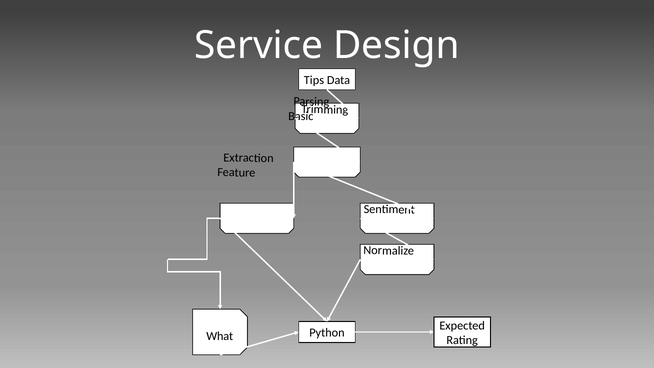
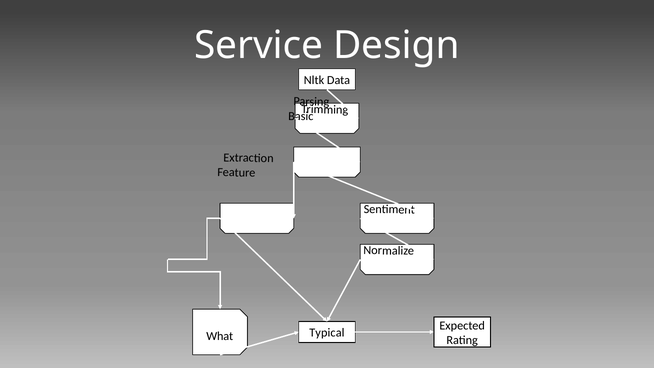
Tips: Tips -> Nltk
Python: Python -> Typical
